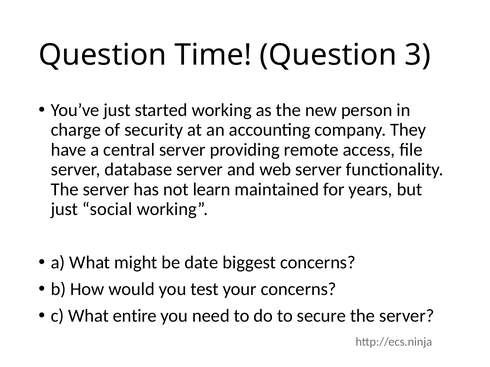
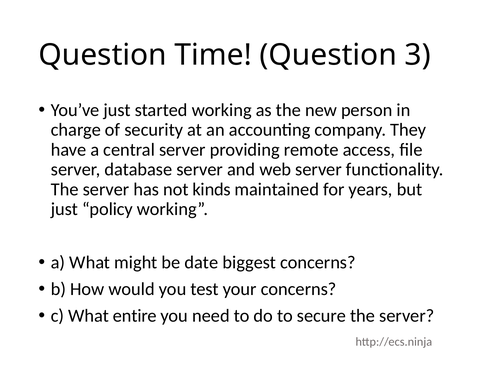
learn: learn -> kinds
social: social -> policy
